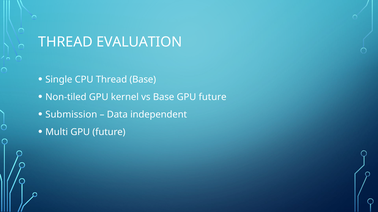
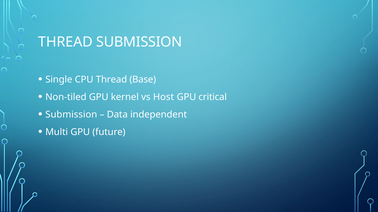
THREAD EVALUATION: EVALUATION -> SUBMISSION
vs Base: Base -> Host
future at (213, 97): future -> critical
